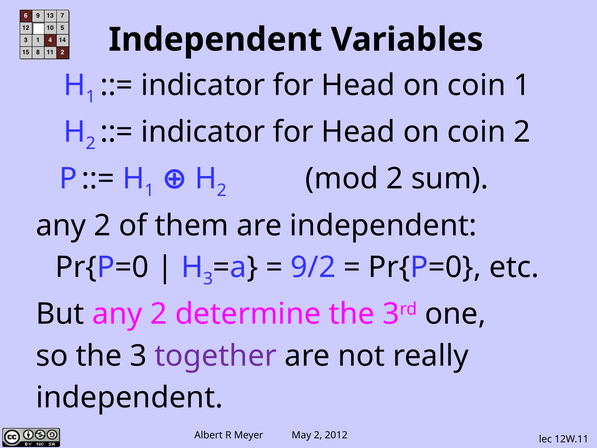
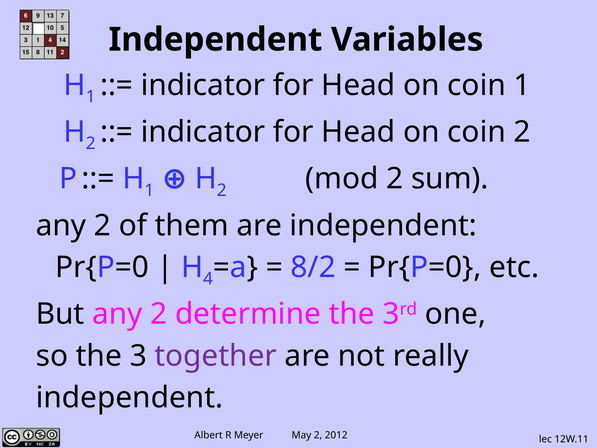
3 at (208, 279): 3 -> 4
9/2: 9/2 -> 8/2
